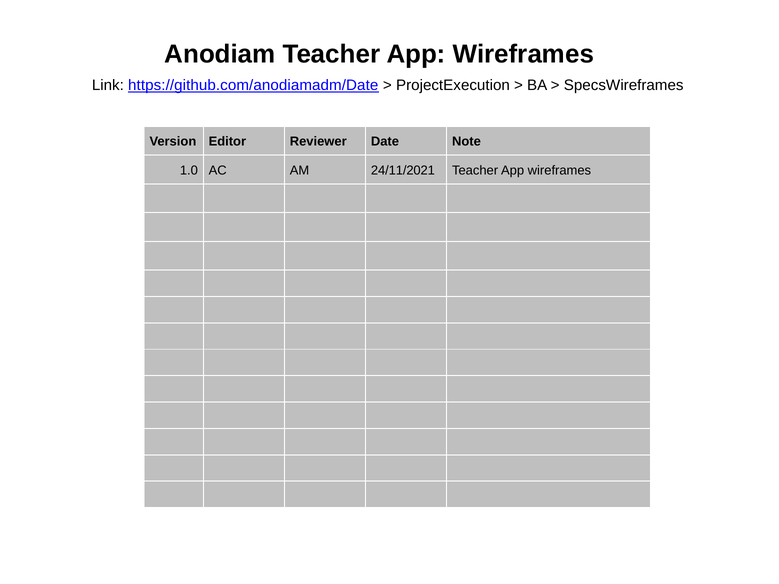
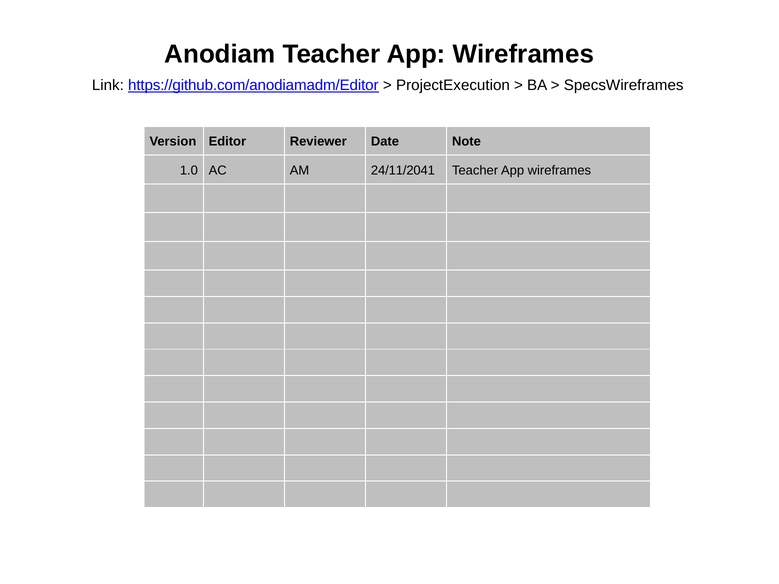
https://github.com/anodiamadm/Date: https://github.com/anodiamadm/Date -> https://github.com/anodiamadm/Editor
24/11/2021: 24/11/2021 -> 24/11/2041
